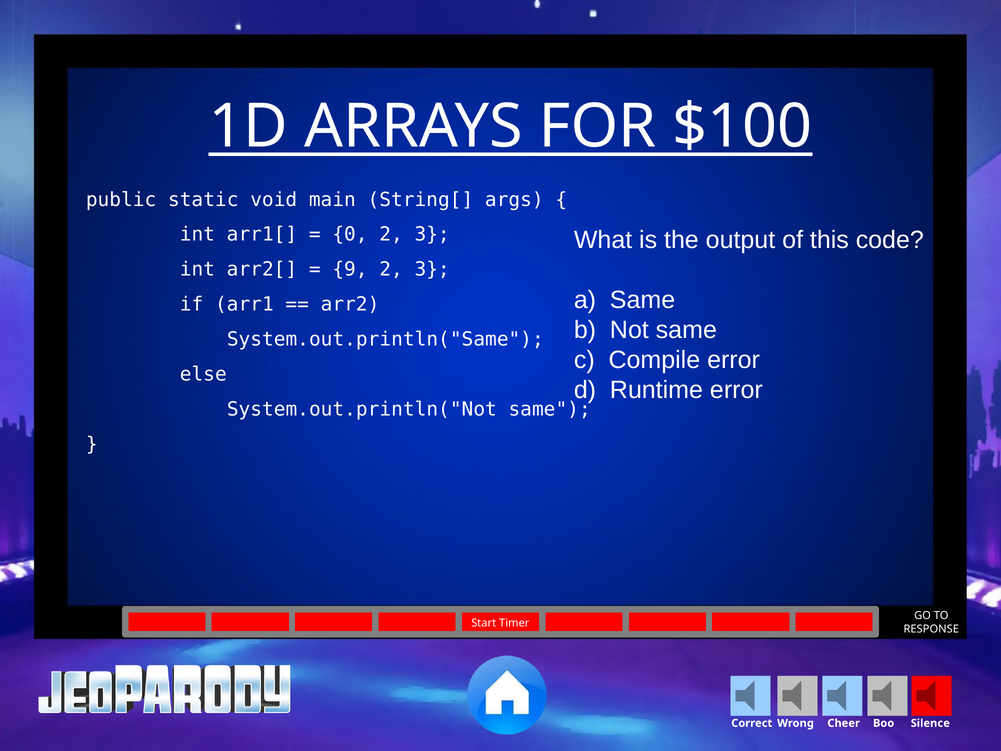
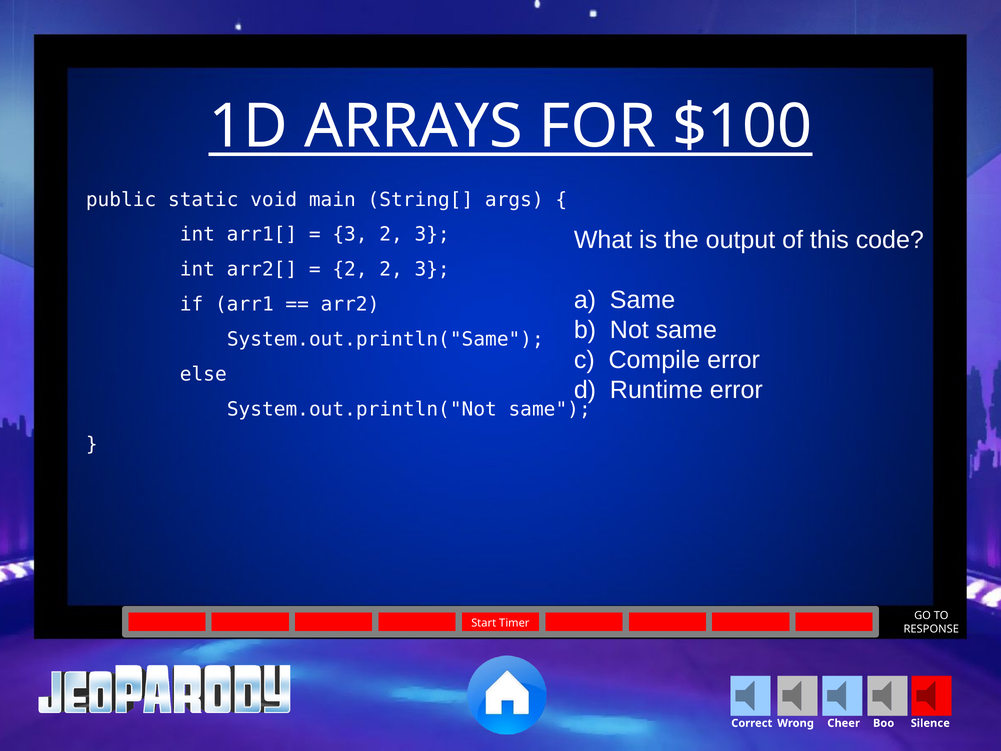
0 at (350, 234): 0 -> 3
9 at (350, 269): 9 -> 2
